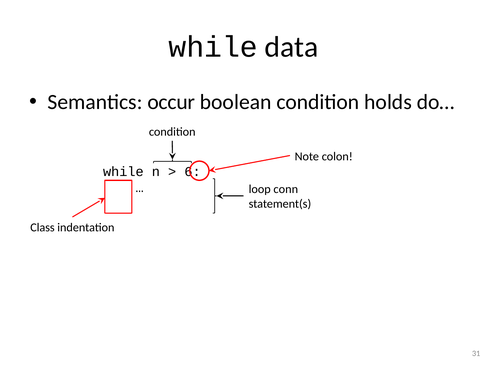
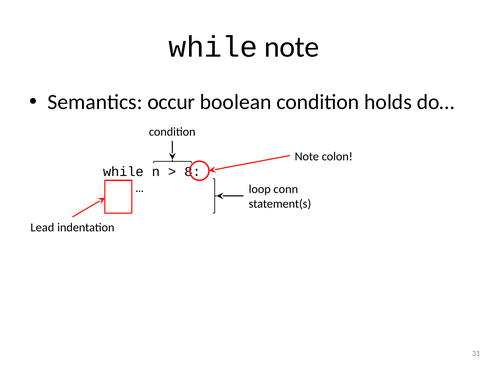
while data: data -> note
6: 6 -> 8
Class: Class -> Lead
